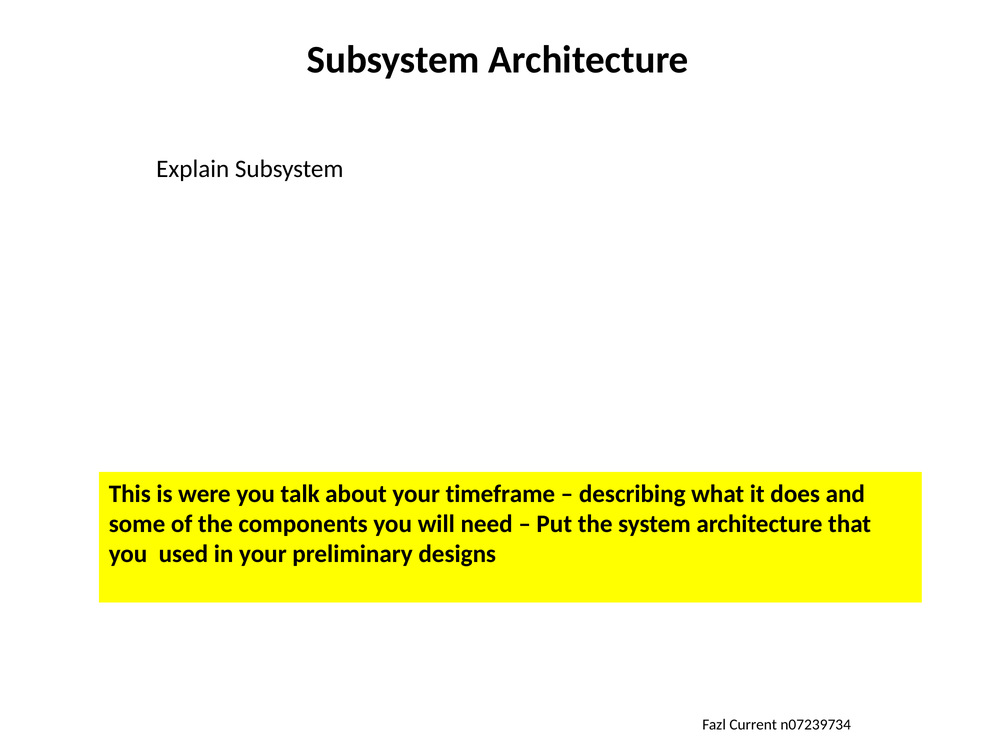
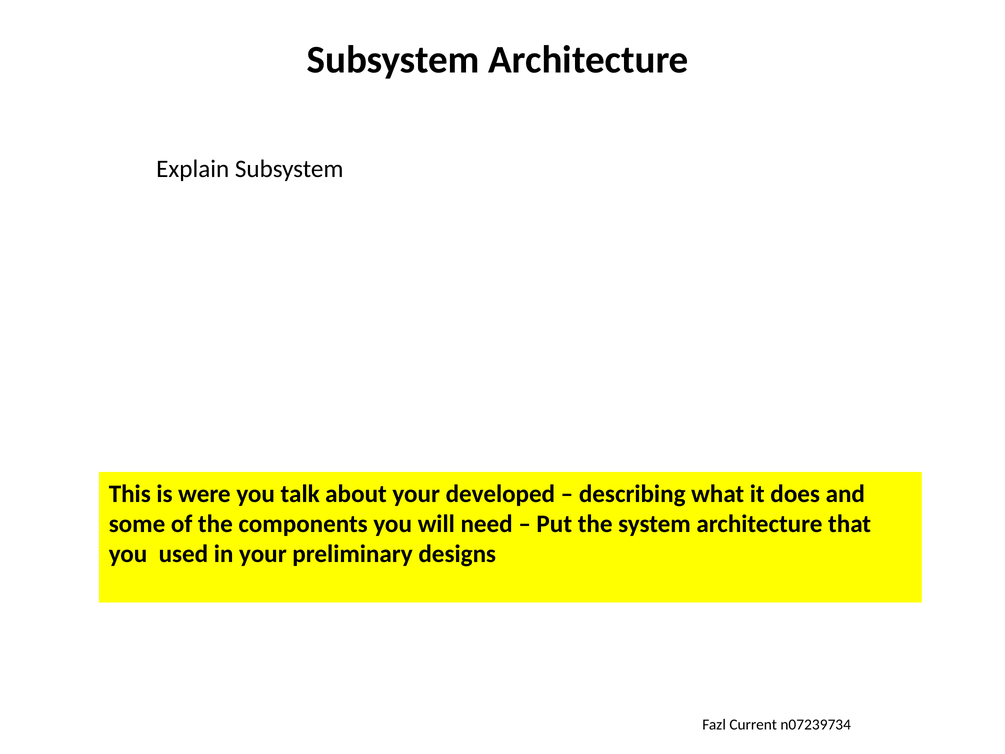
timeframe: timeframe -> developed
